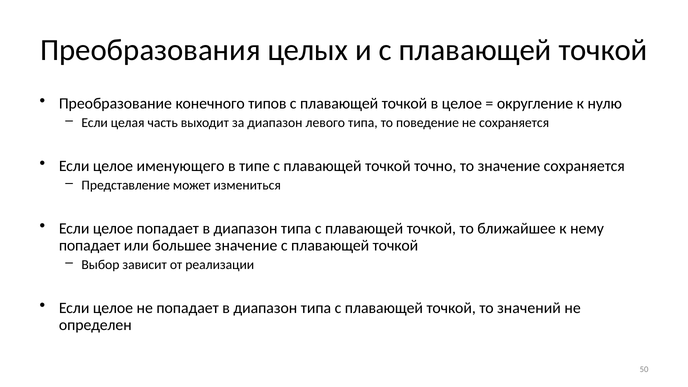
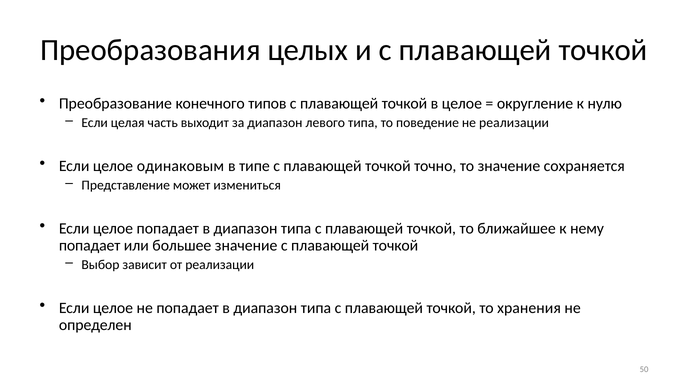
не сохраняется: сохраняется -> реализации
именующего: именующего -> одинаковым
значений: значений -> хранения
